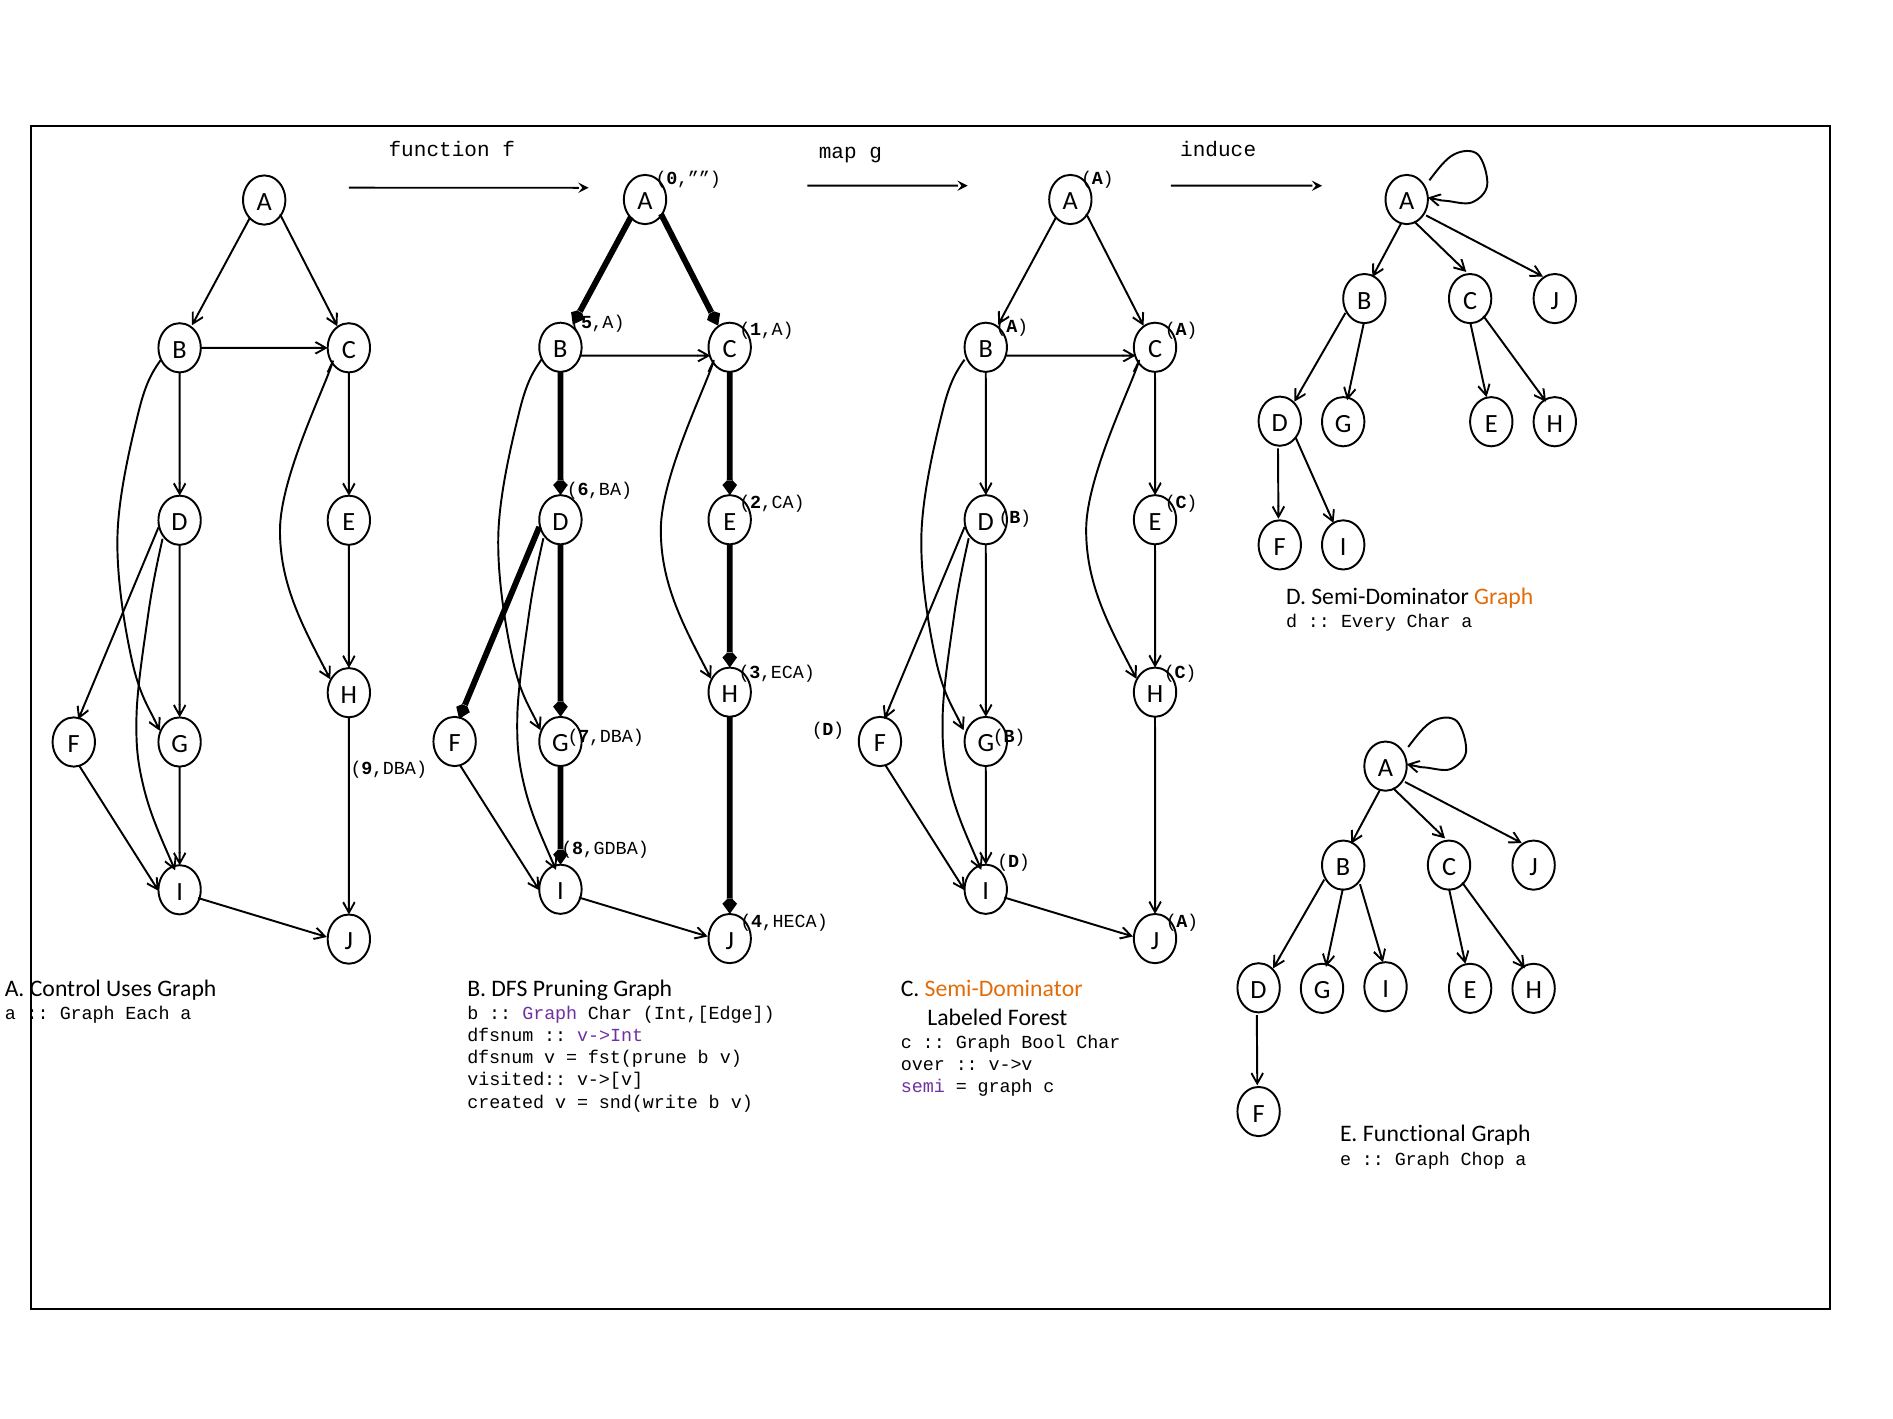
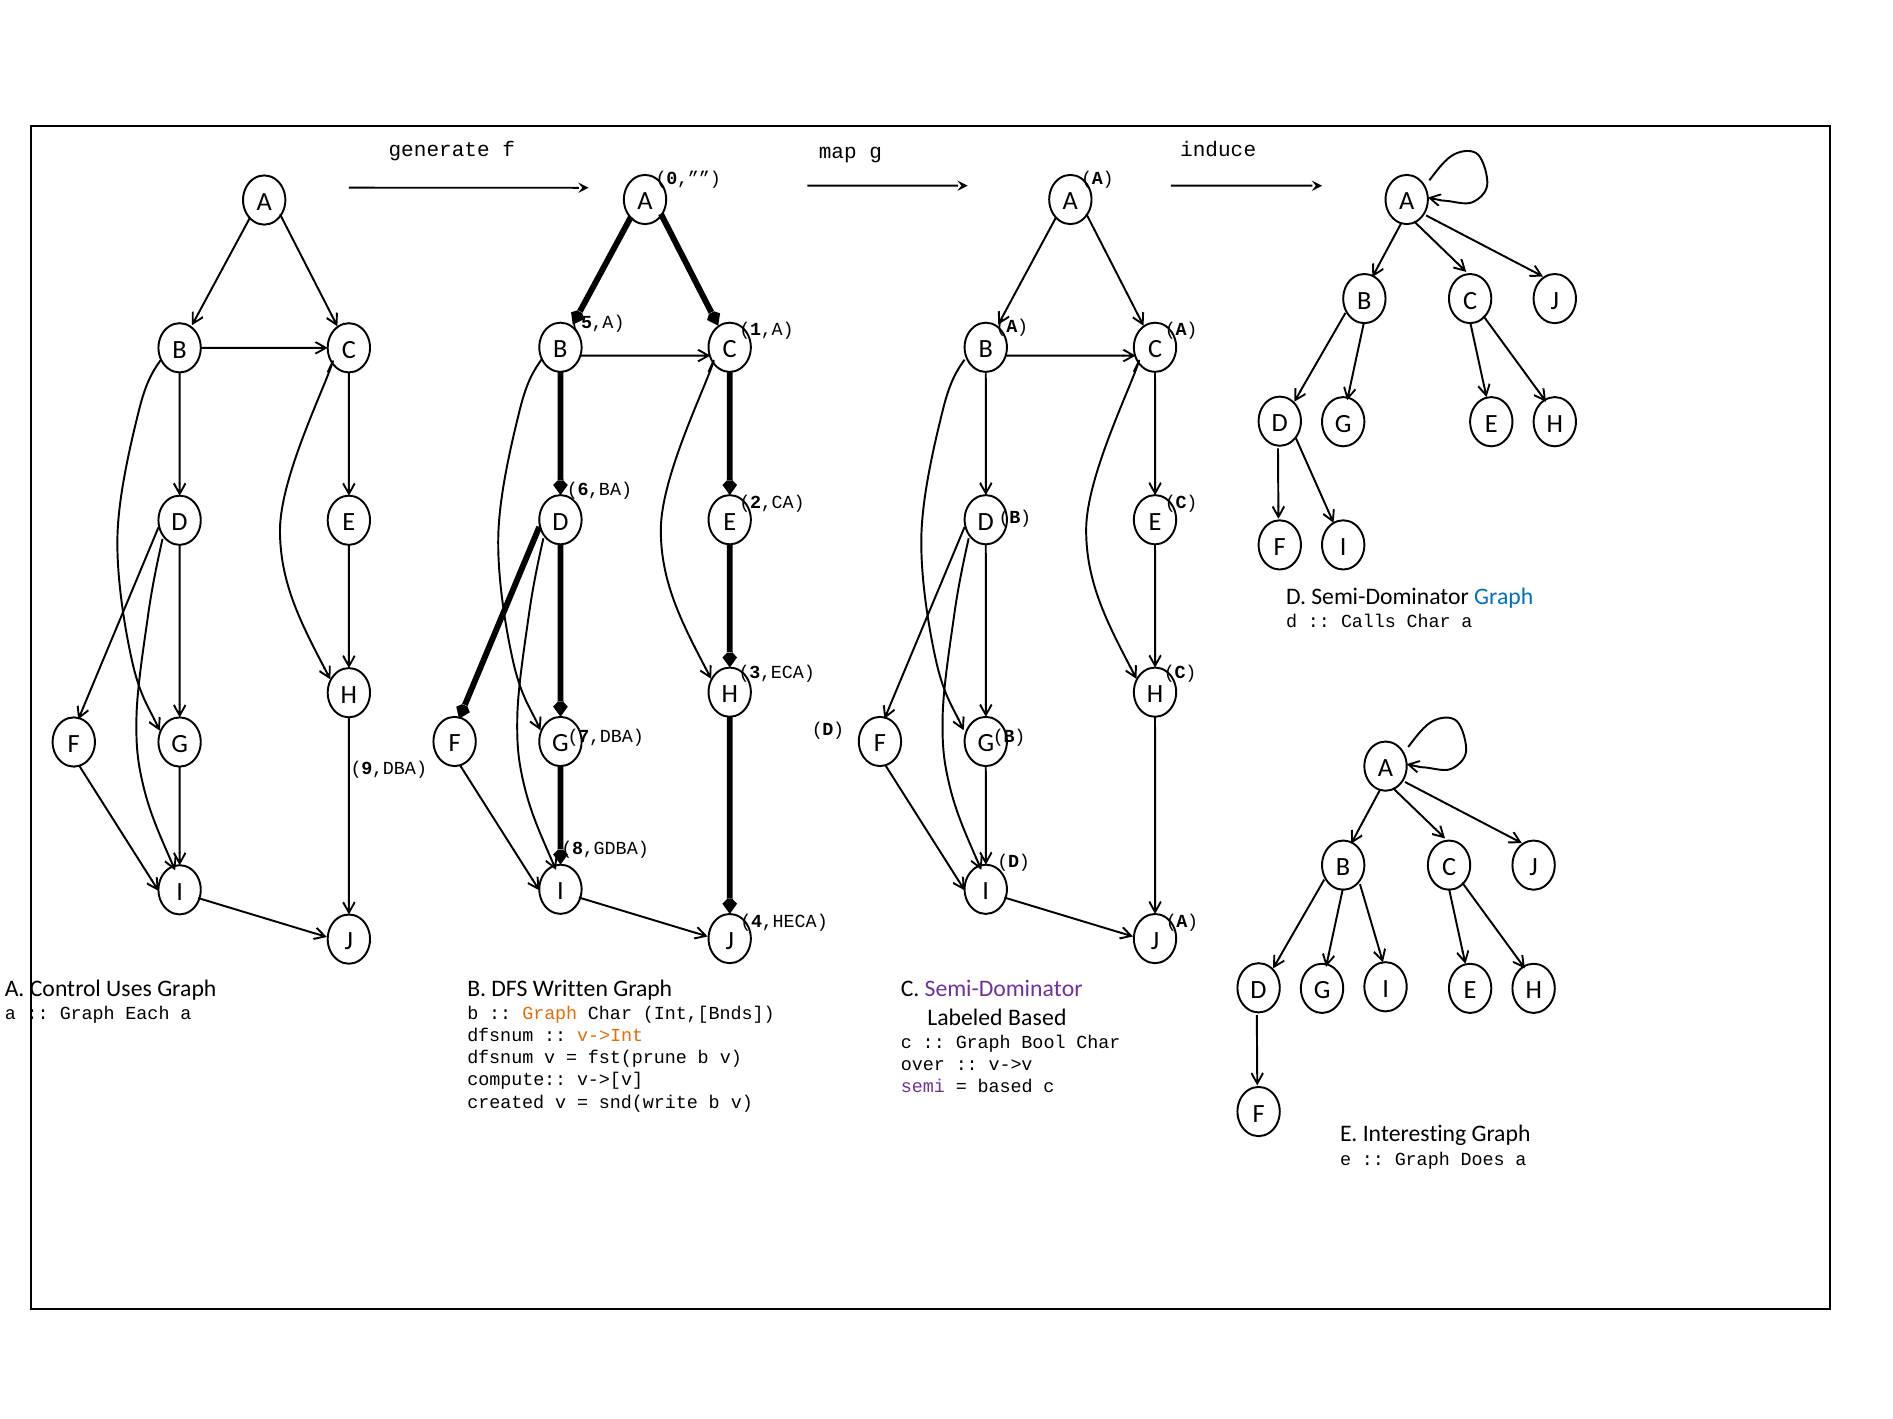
function: function -> generate
Graph at (1504, 597) colour: orange -> blue
Every: Every -> Calls
Pruning: Pruning -> Written
Semi-Dominator at (1004, 989) colour: orange -> purple
Graph at (550, 1014) colour: purple -> orange
Int,[Edge: Int,[Edge -> Int,[Bnds
Labeled Forest: Forest -> Based
v->Int colour: purple -> orange
visited: visited -> compute
graph at (1005, 1087): graph -> based
Functional: Functional -> Interesting
Chop: Chop -> Does
